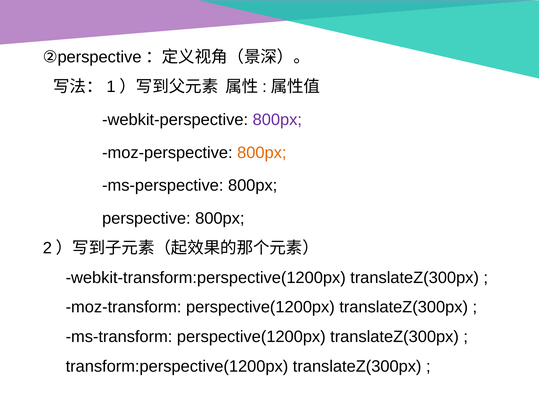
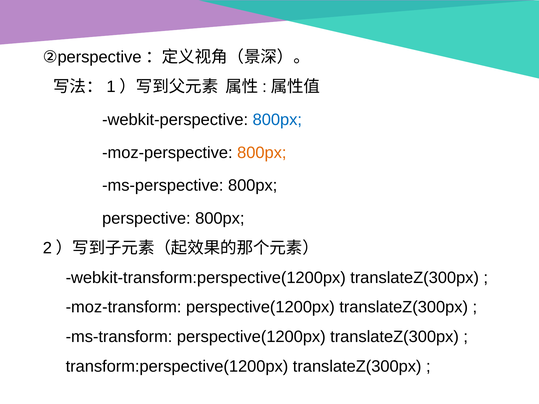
800px at (277, 120) colour: purple -> blue
